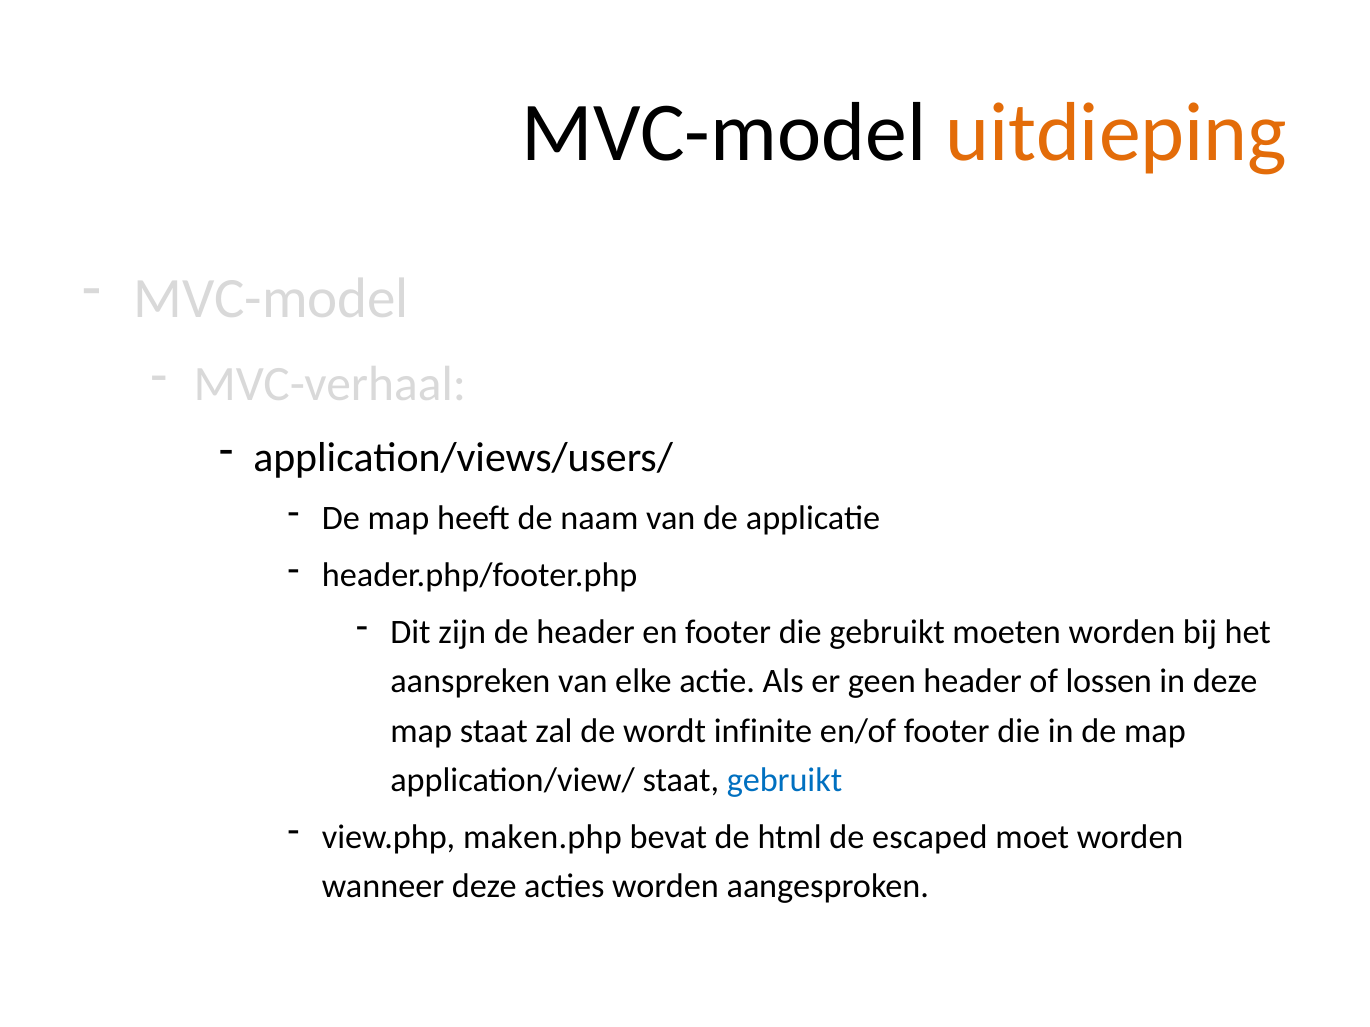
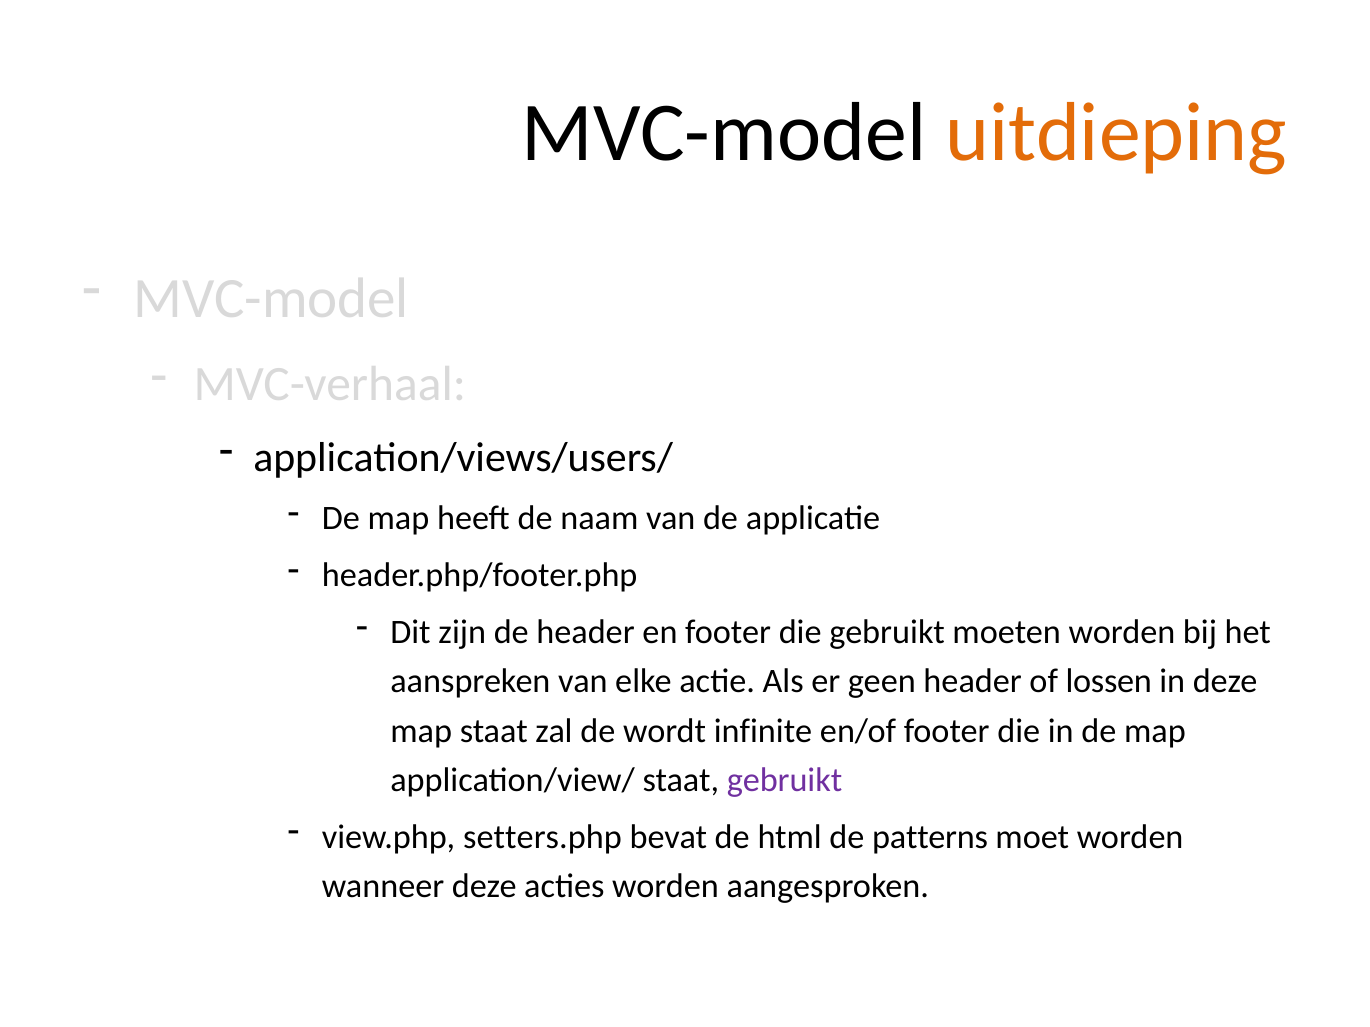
gebruikt at (784, 780) colour: blue -> purple
maken.php: maken.php -> setters.php
escaped: escaped -> patterns
